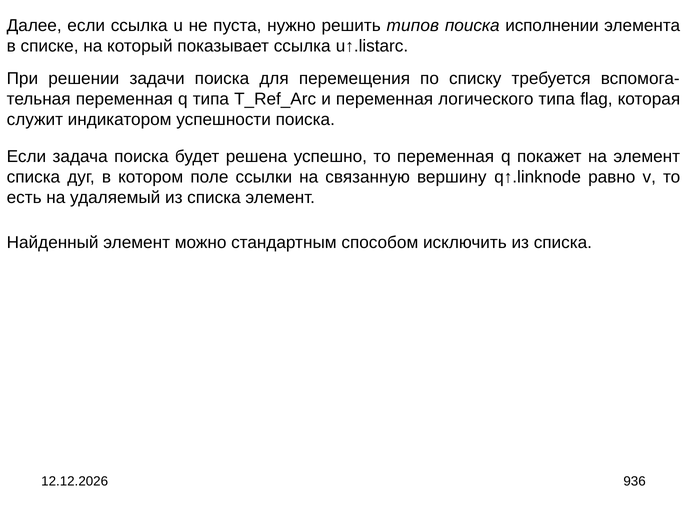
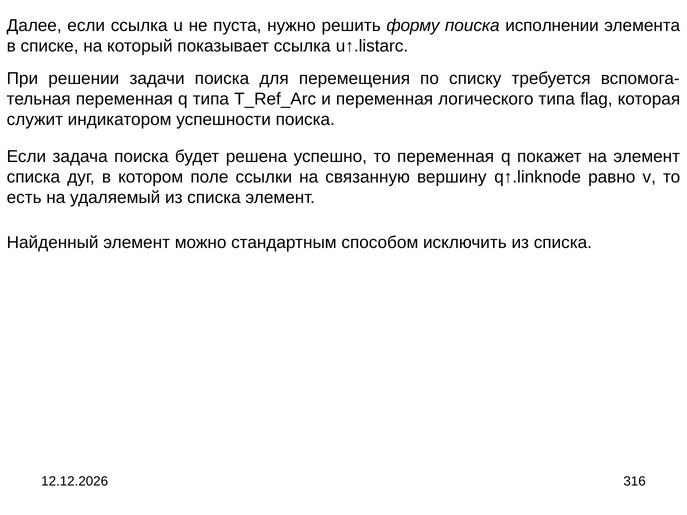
типов: типов -> форму
936: 936 -> 316
